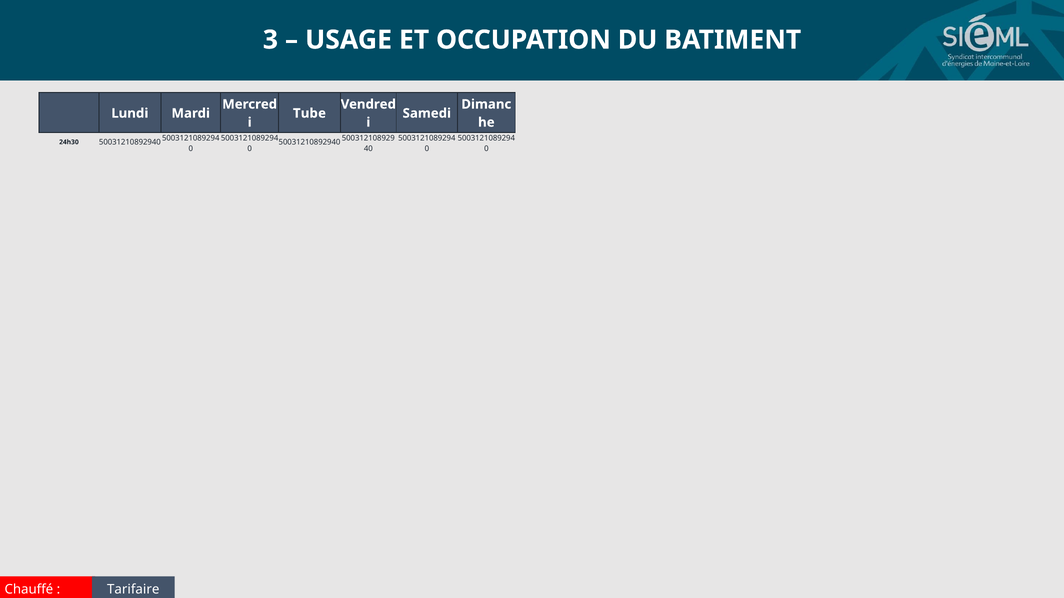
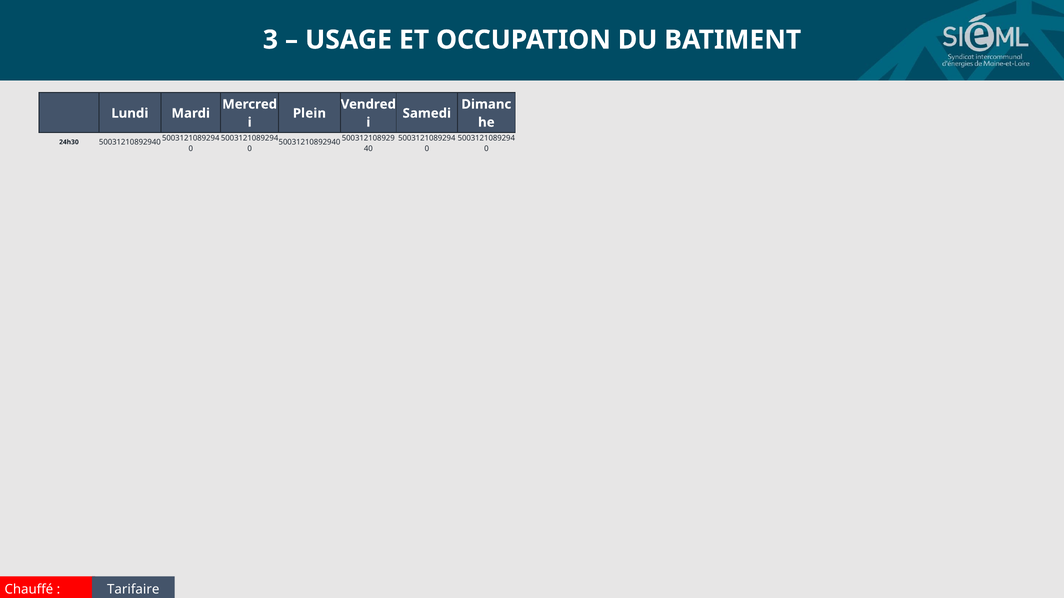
Tube: Tube -> Plein
